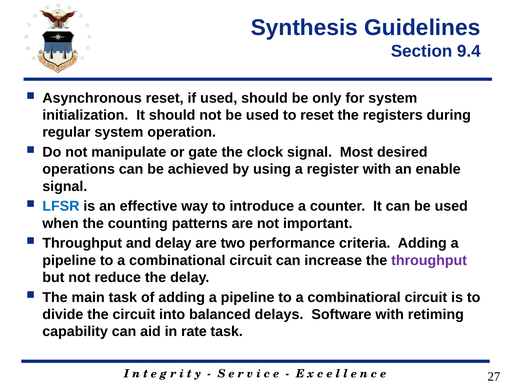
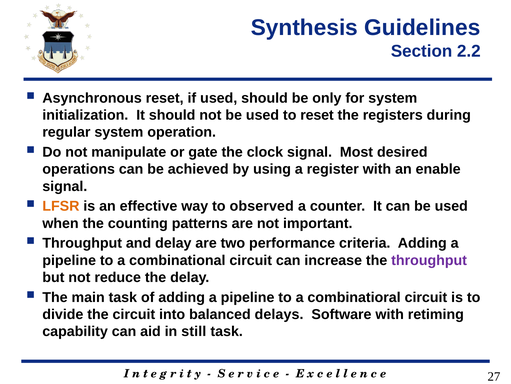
9.4: 9.4 -> 2.2
LFSR colour: blue -> orange
introduce: introduce -> observed
rate: rate -> still
